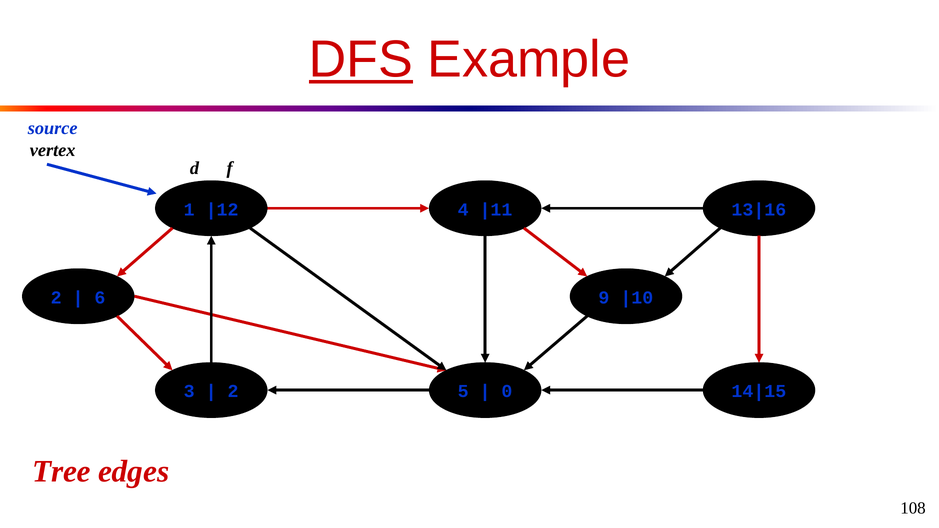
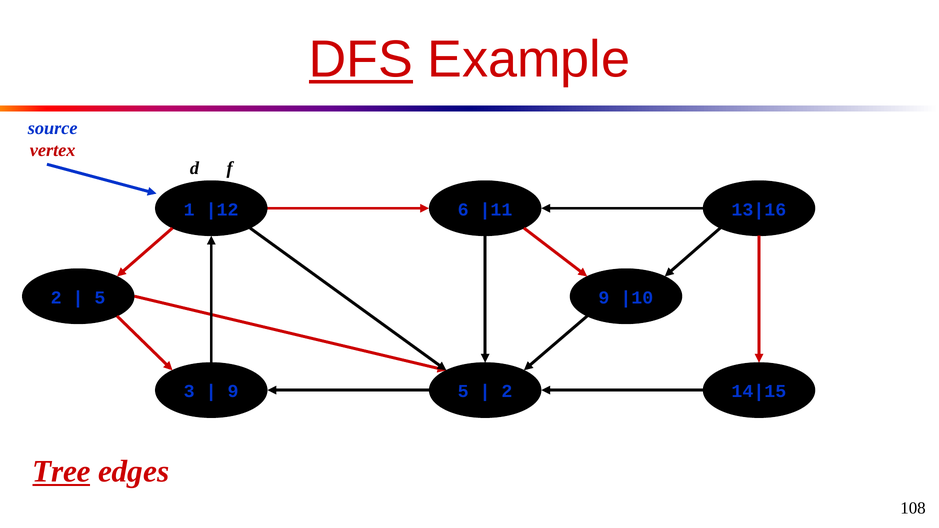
vertex colour: black -> red
4: 4 -> 6
6 at (100, 298): 6 -> 5
2 at (233, 392): 2 -> 9
0 at (507, 392): 0 -> 2
Tree underline: none -> present
